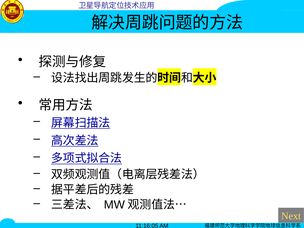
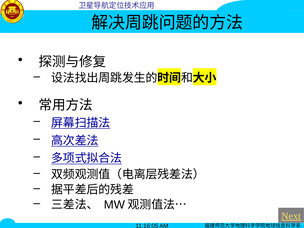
Next underline: none -> present
